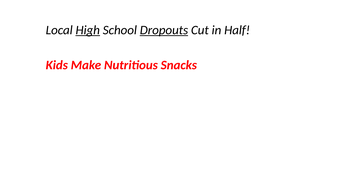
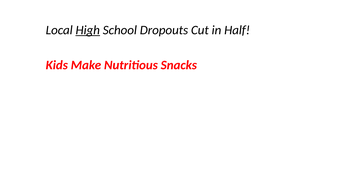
Dropouts underline: present -> none
